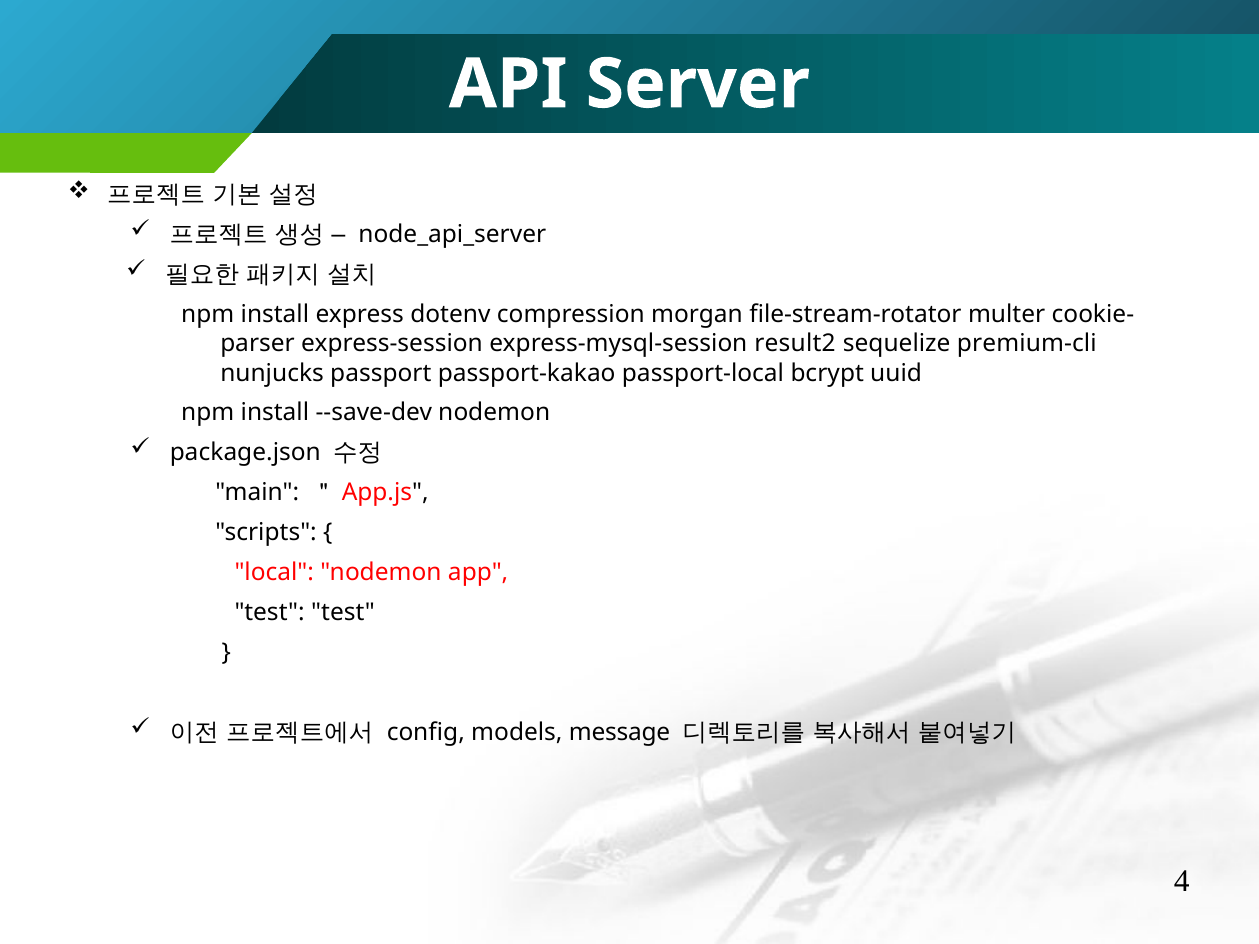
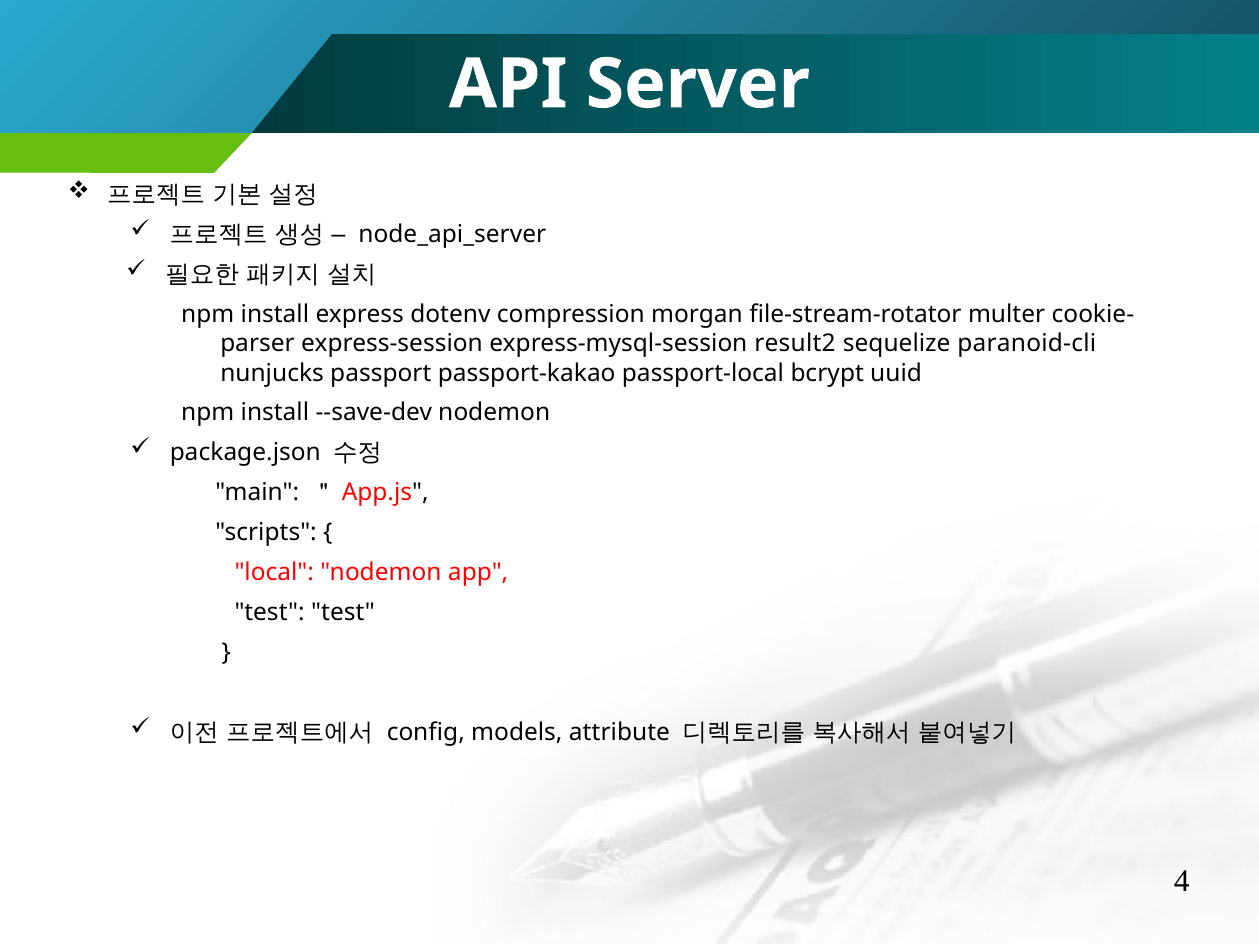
premium-cli: premium-cli -> paranoid-cli
message: message -> attribute
